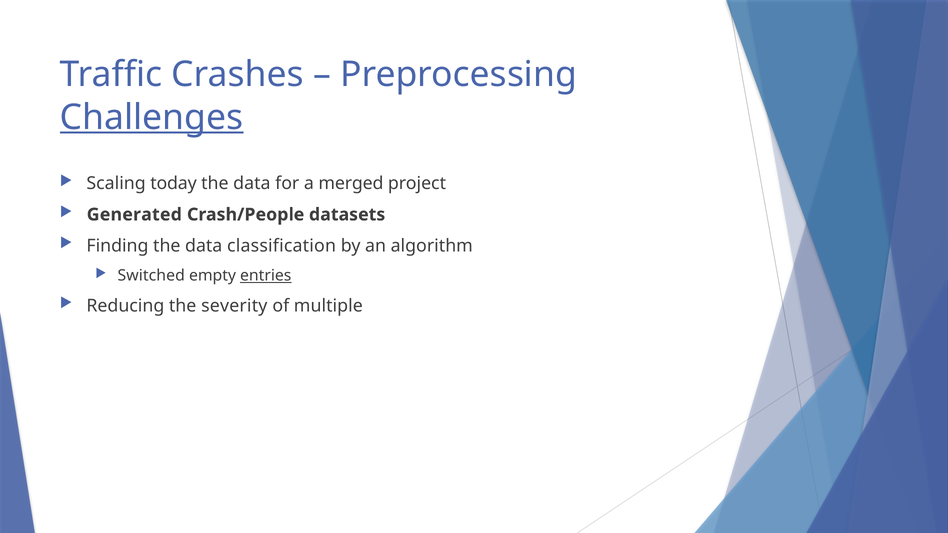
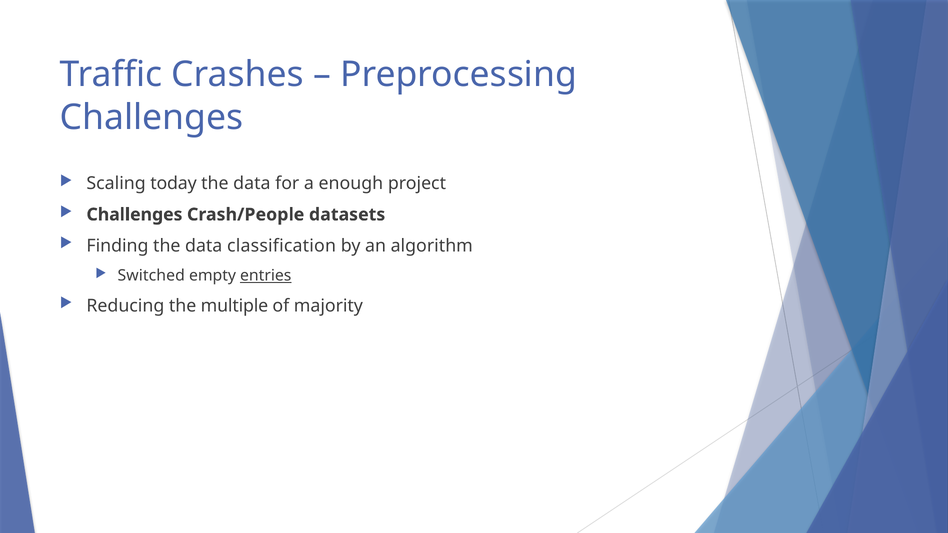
Challenges at (152, 117) underline: present -> none
merged: merged -> enough
Generated at (134, 215): Generated -> Challenges
severity: severity -> multiple
multiple: multiple -> majority
